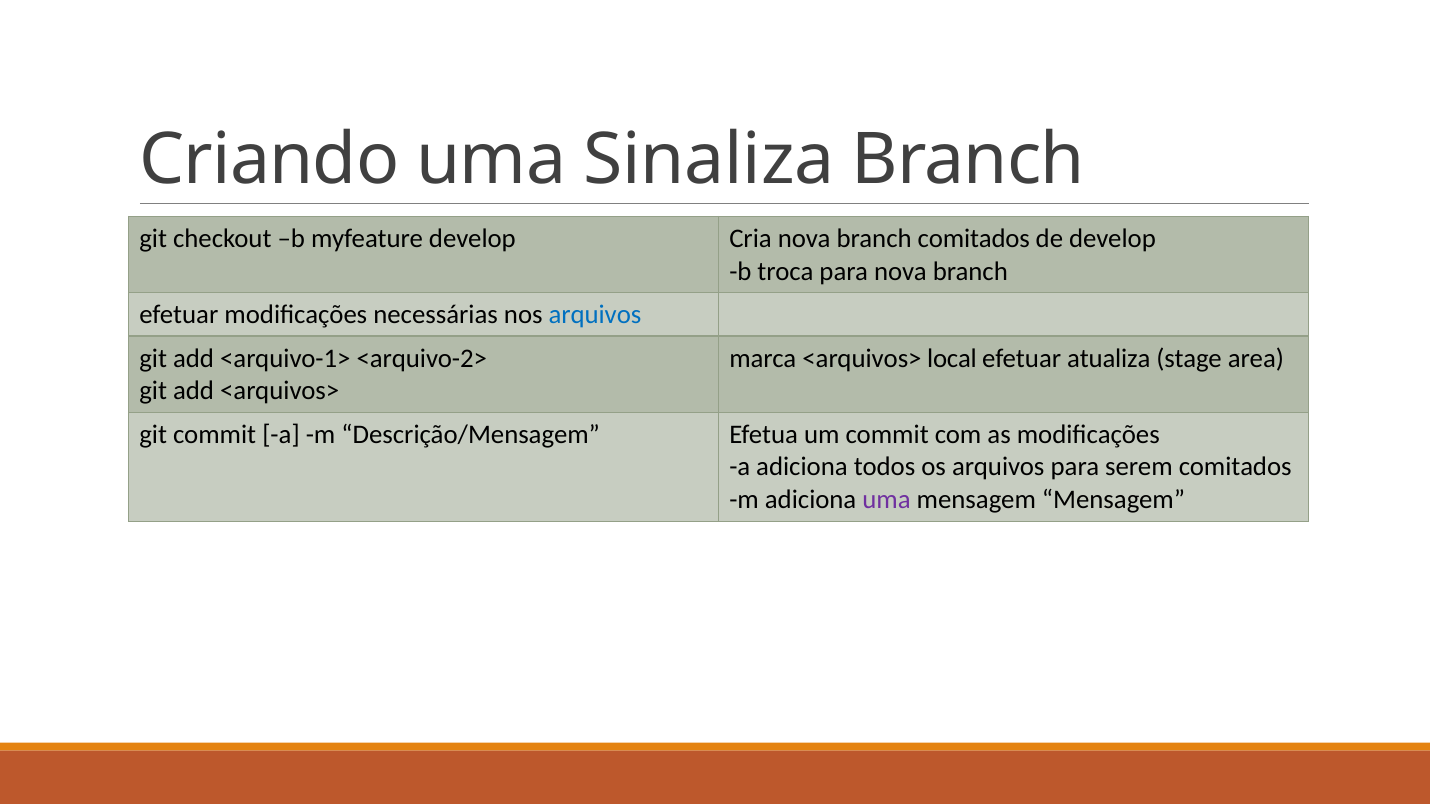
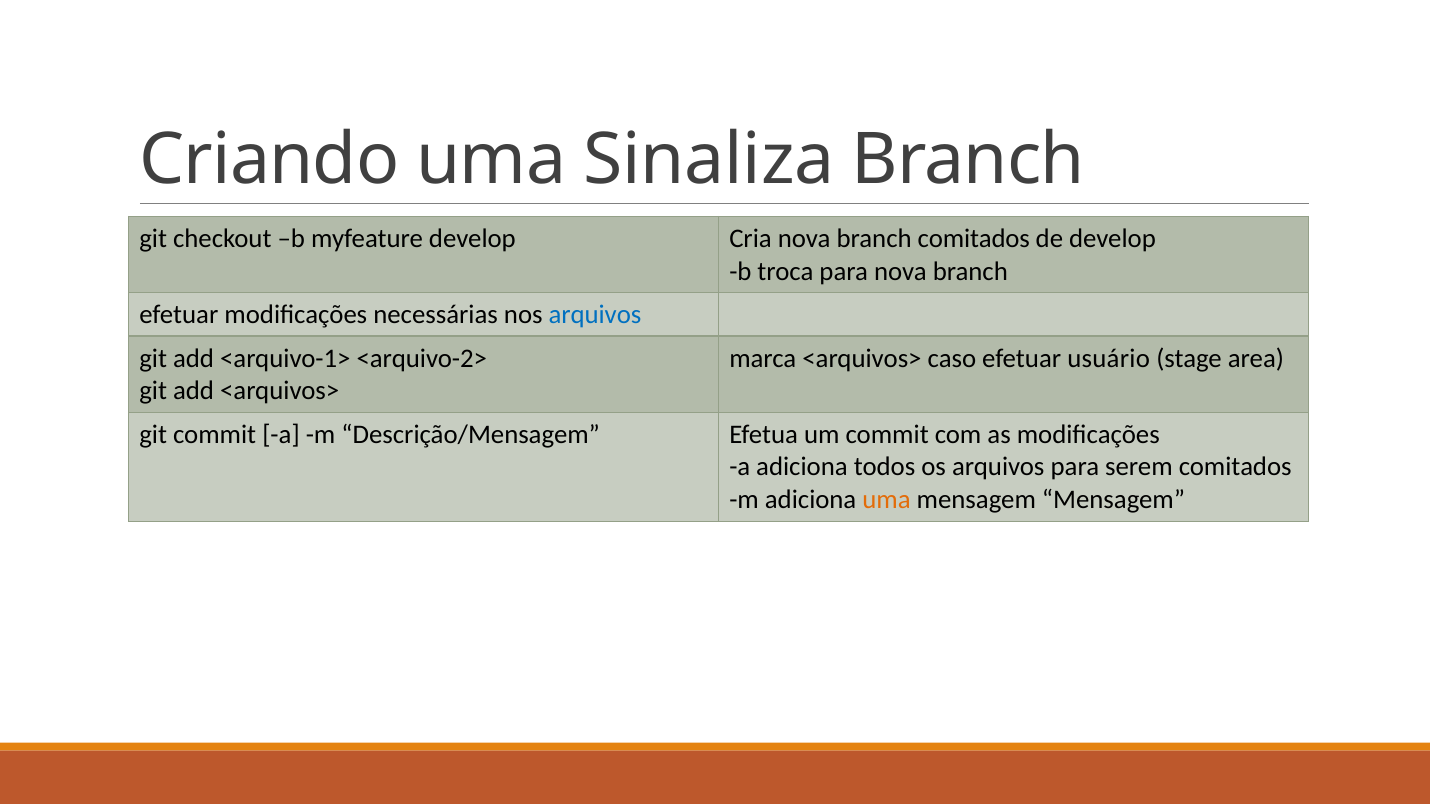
local: local -> caso
atualiza: atualiza -> usuário
uma at (887, 500) colour: purple -> orange
